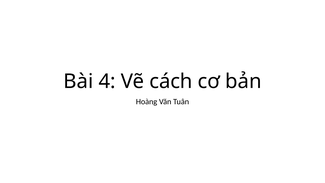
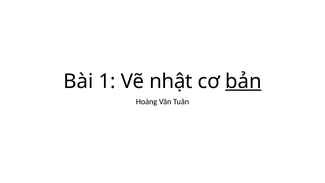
4: 4 -> 1
cách: cách -> nhật
bản underline: none -> present
